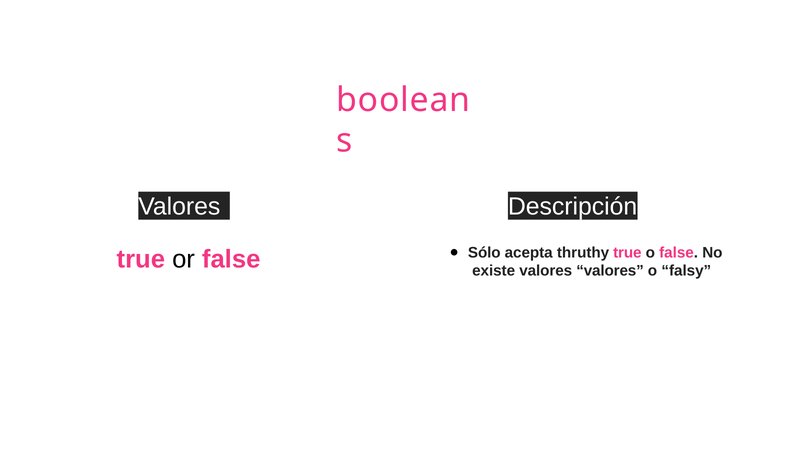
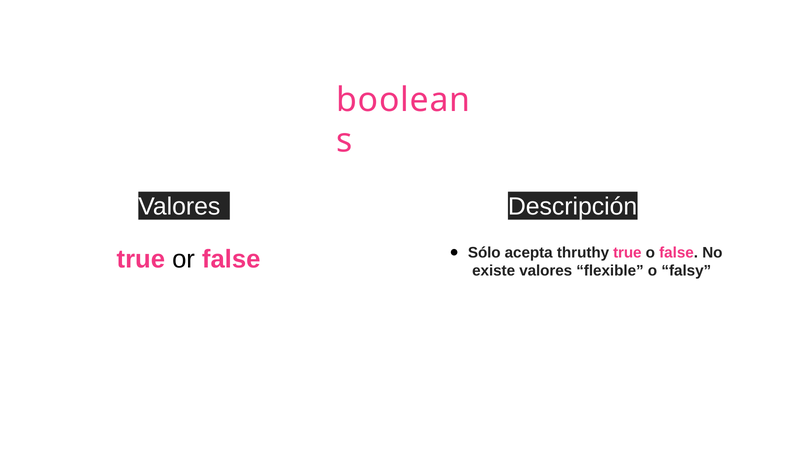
valores valores: valores -> flexible
